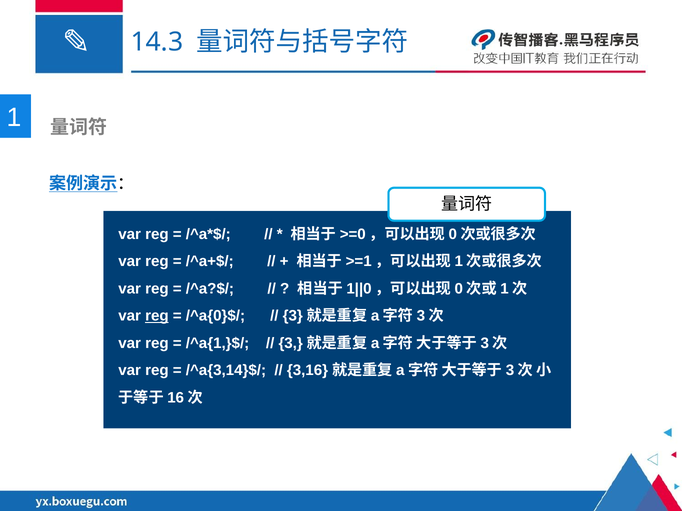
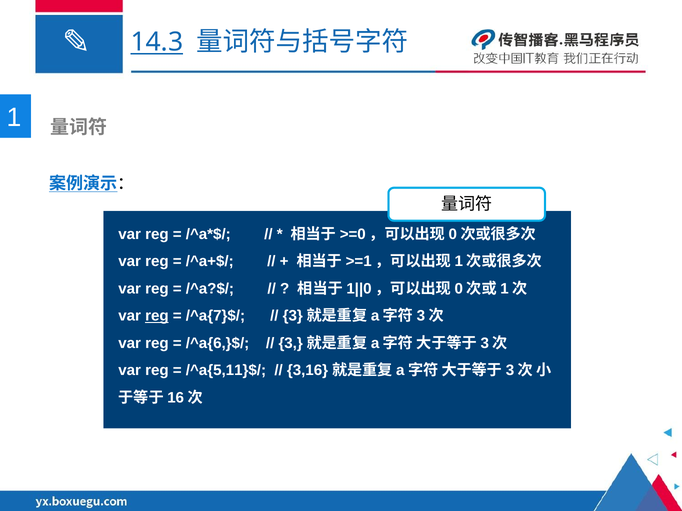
14.3 underline: none -> present
/^a{0}$/: /^a{0}$/ -> /^a{7}$/
/^a{1,}$/: /^a{1,}$/ -> /^a{6,}$/
/^a{3,14}$/: /^a{3,14}$/ -> /^a{5,11}$/
